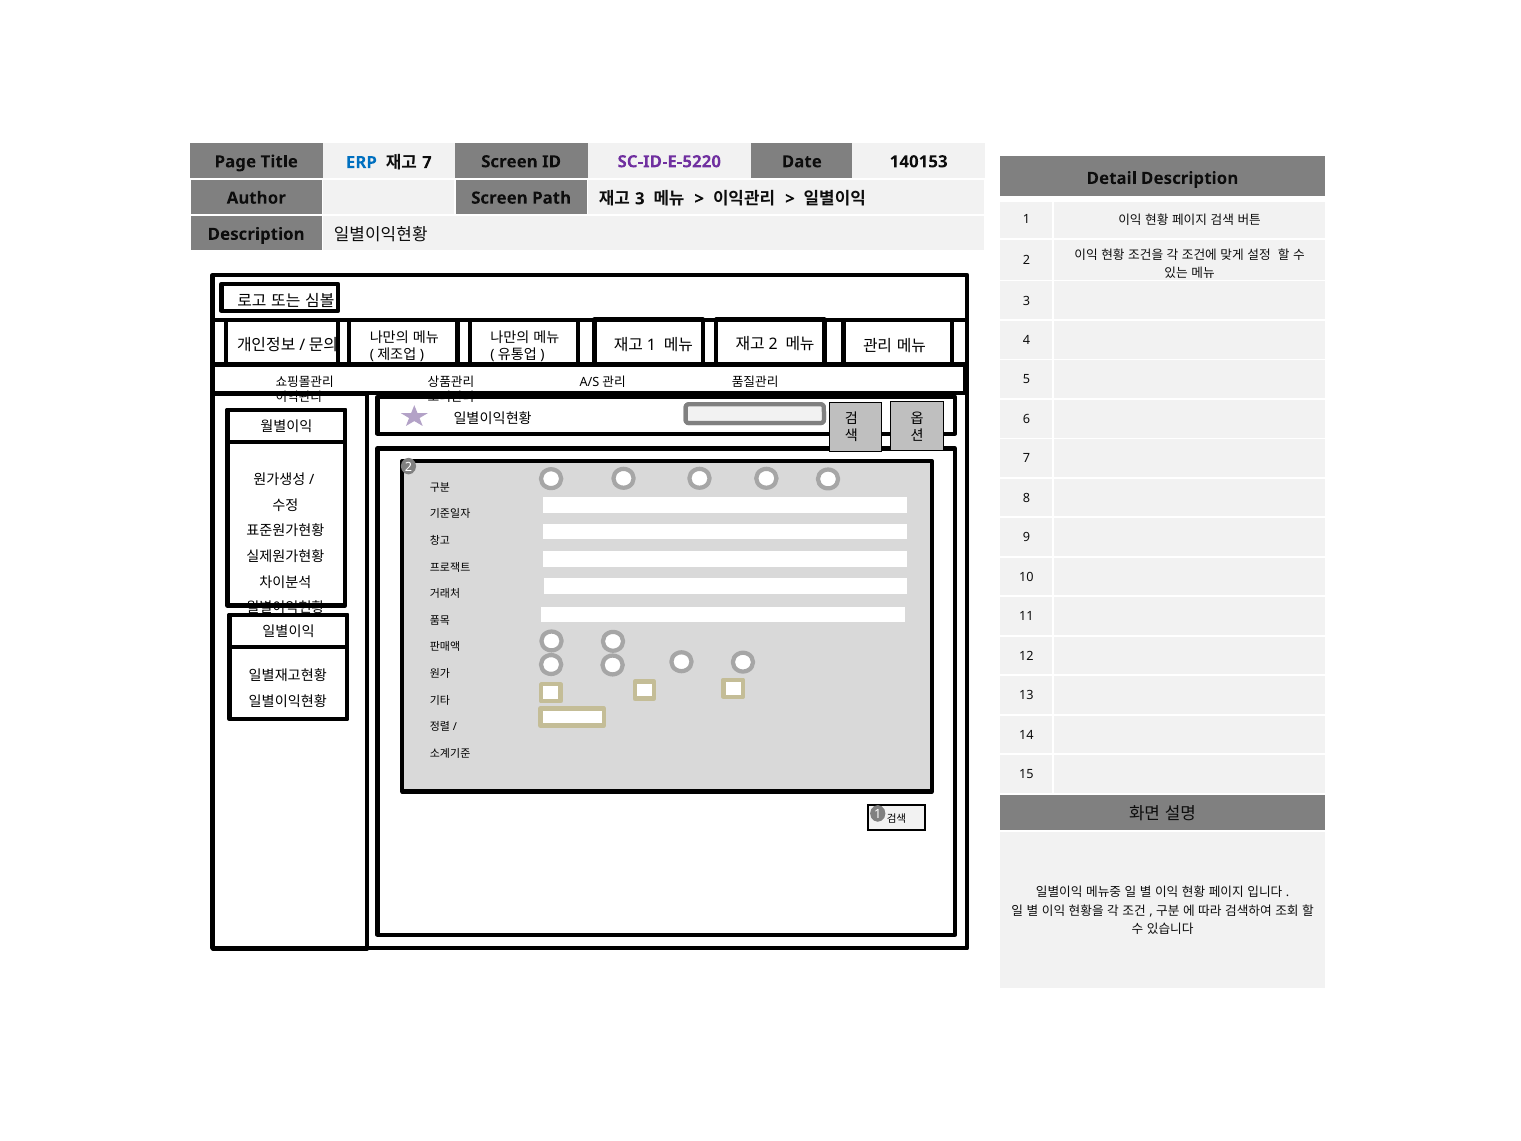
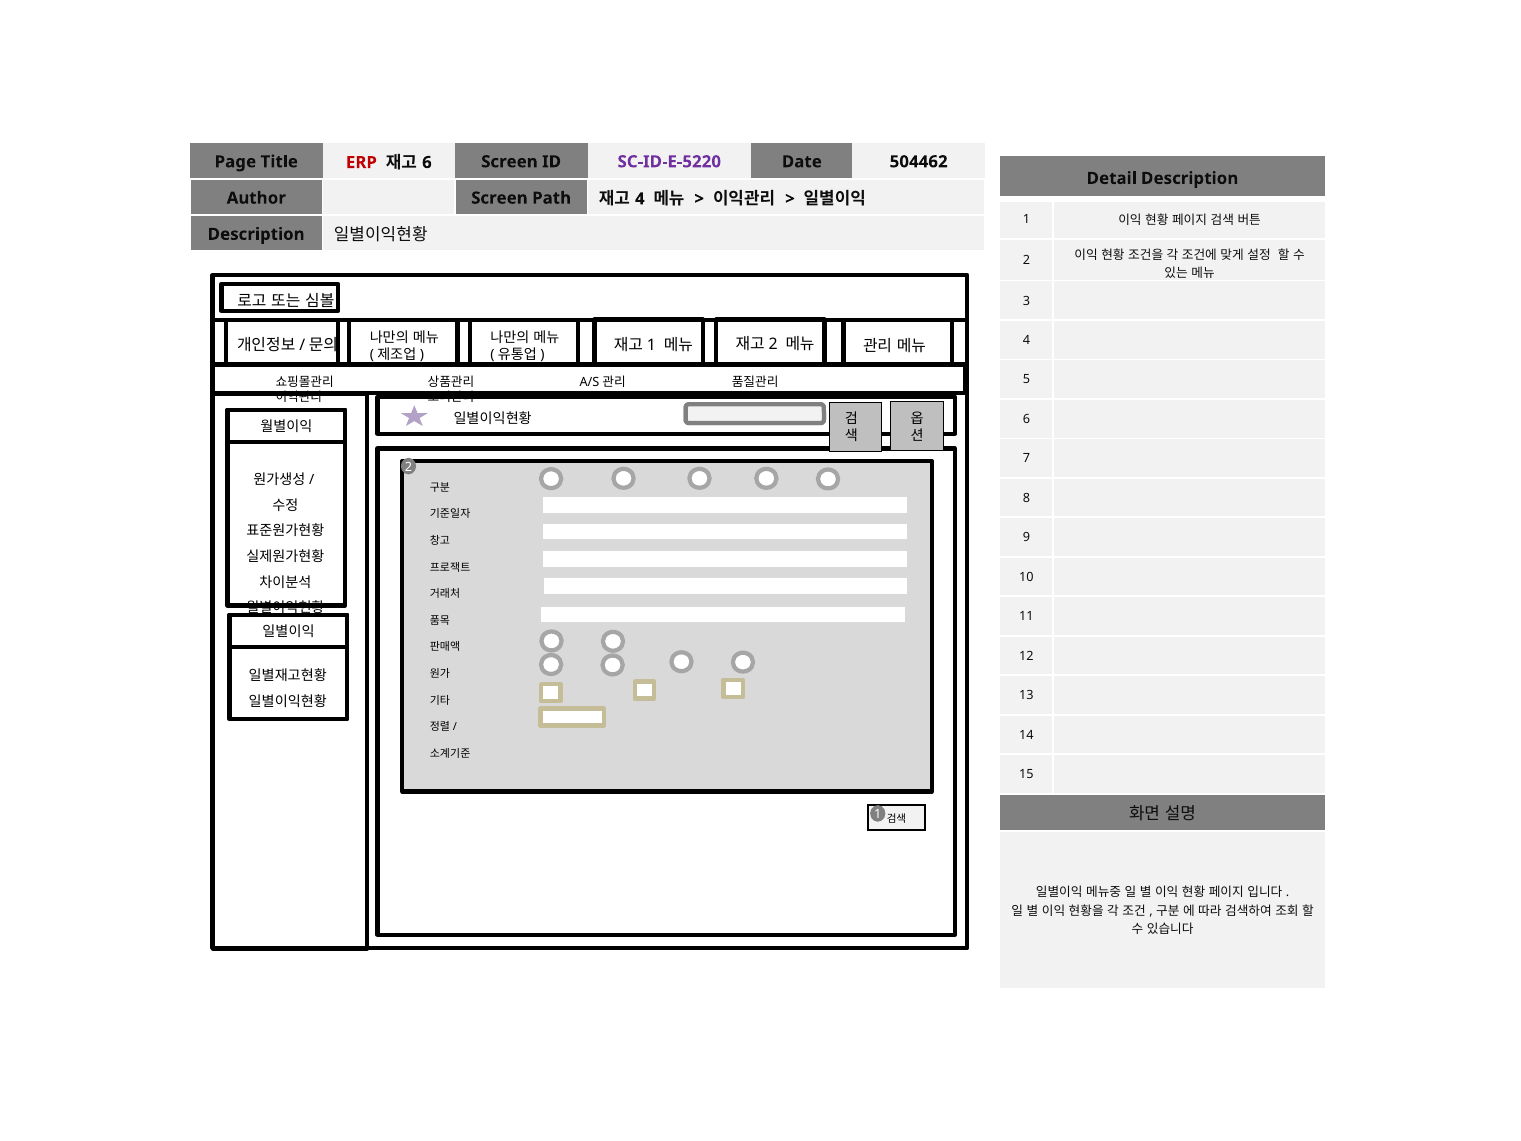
ERP colour: blue -> red
7 at (427, 162): 7 -> 6
140153: 140153 -> 504462
3 at (640, 199): 3 -> 4
